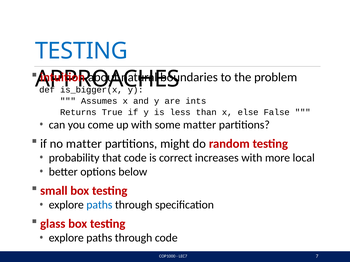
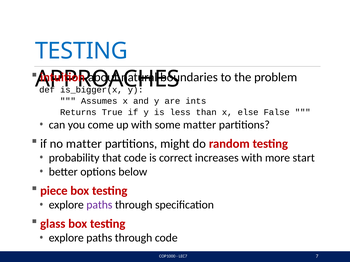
local: local -> start
small: small -> piece
paths at (99, 205) colour: blue -> purple
